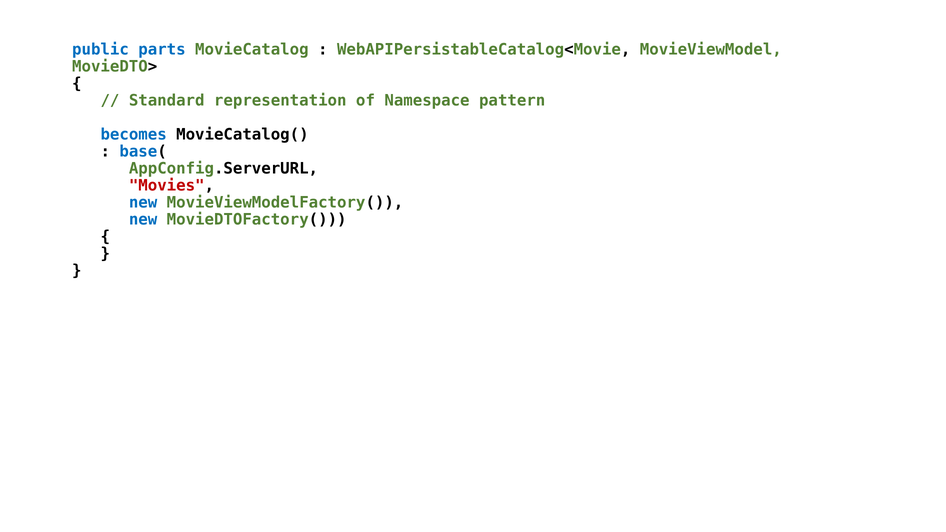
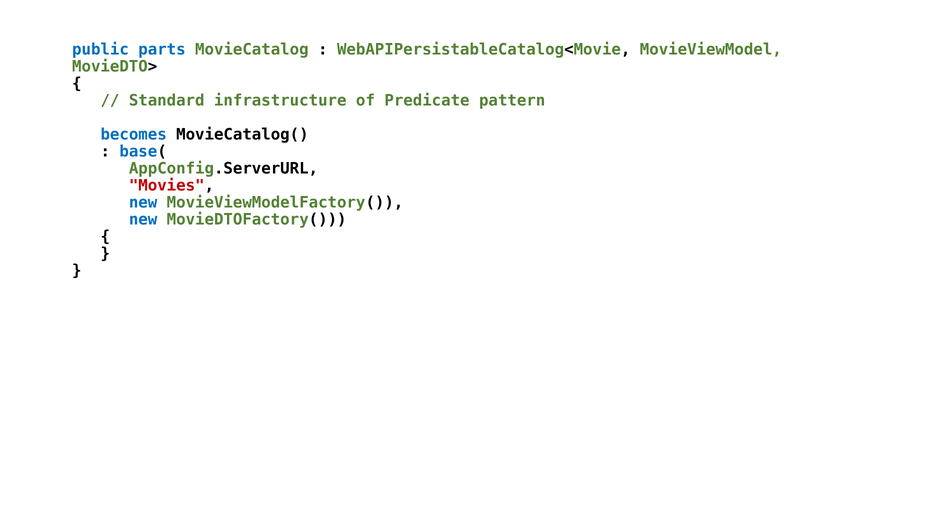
representation: representation -> infrastructure
Namespace: Namespace -> Predicate
